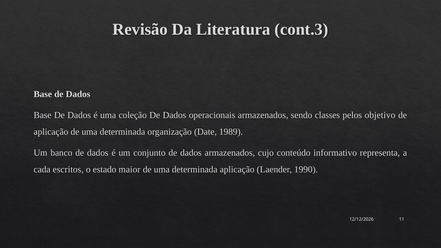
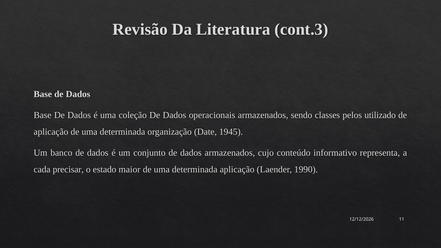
objetivo: objetivo -> utilizado
1989: 1989 -> 1945
escritos: escritos -> precisar
